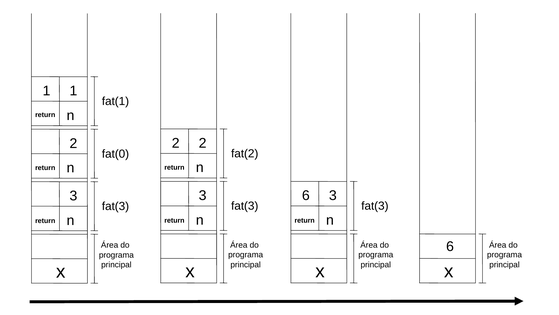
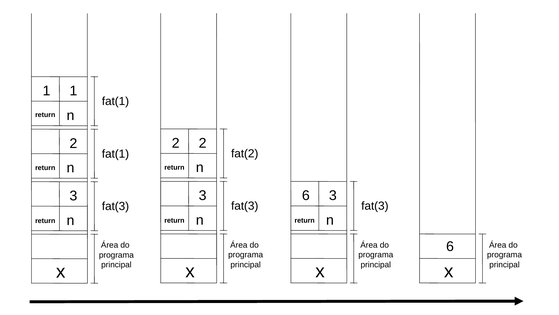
fat(0 at (115, 154): fat(0 -> fat(1
